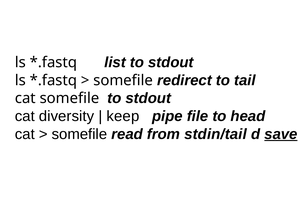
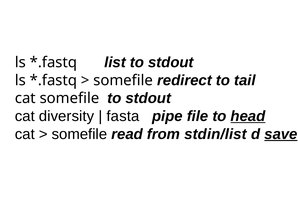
keep: keep -> fasta
head underline: none -> present
stdin/tail: stdin/tail -> stdin/list
